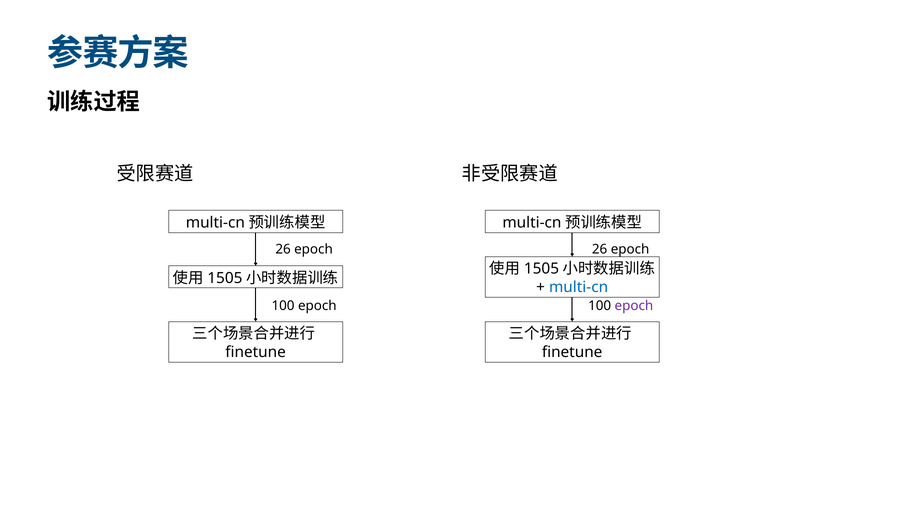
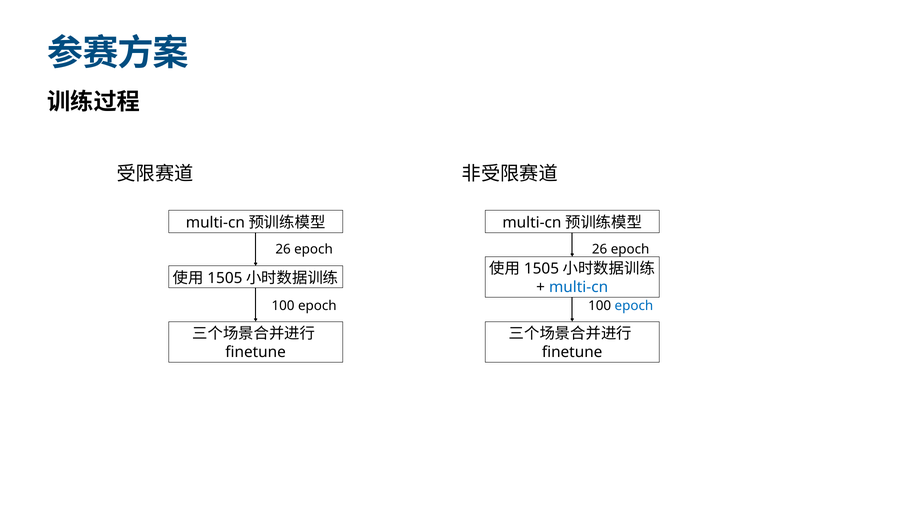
epoch at (634, 306) colour: purple -> blue
